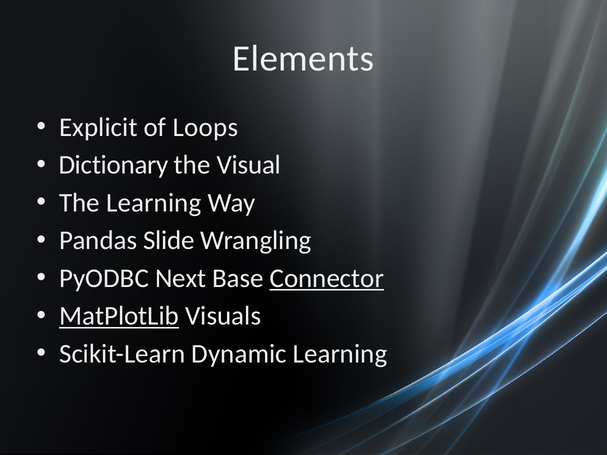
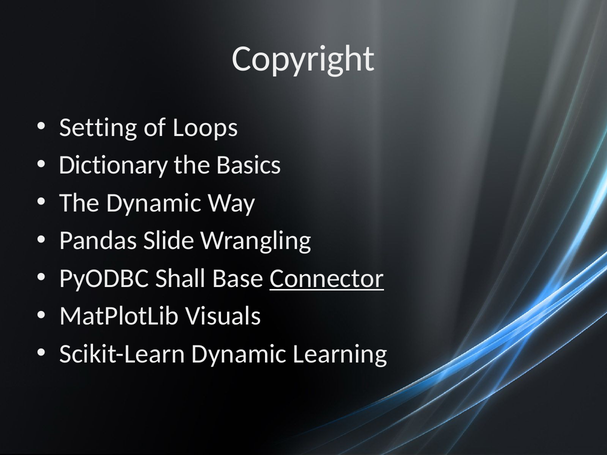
Elements: Elements -> Copyright
Explicit: Explicit -> Setting
Visual: Visual -> Basics
The Learning: Learning -> Dynamic
Next: Next -> Shall
MatPlotLib underline: present -> none
